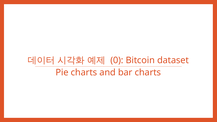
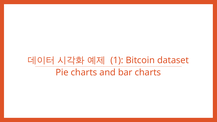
0: 0 -> 1
